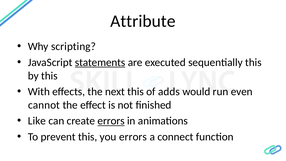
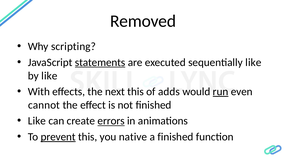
Attribute: Attribute -> Removed
sequentially this: this -> like
by this: this -> like
run underline: none -> present
prevent underline: none -> present
you errors: errors -> native
a connect: connect -> finished
